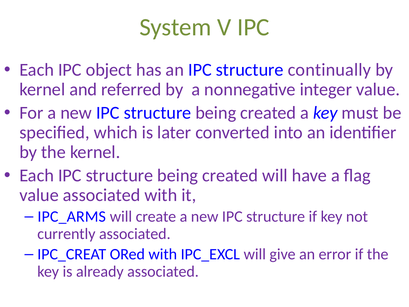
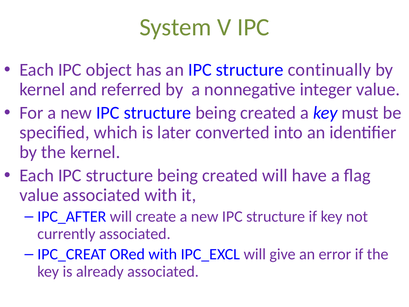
IPC_ARMS: IPC_ARMS -> IPC_AFTER
